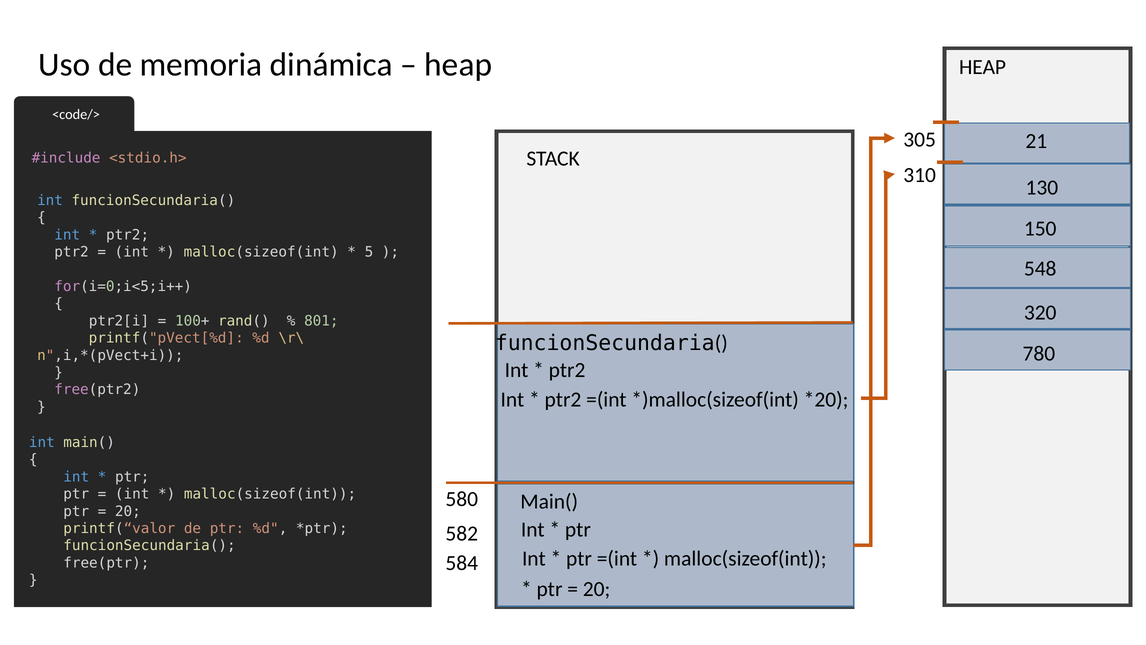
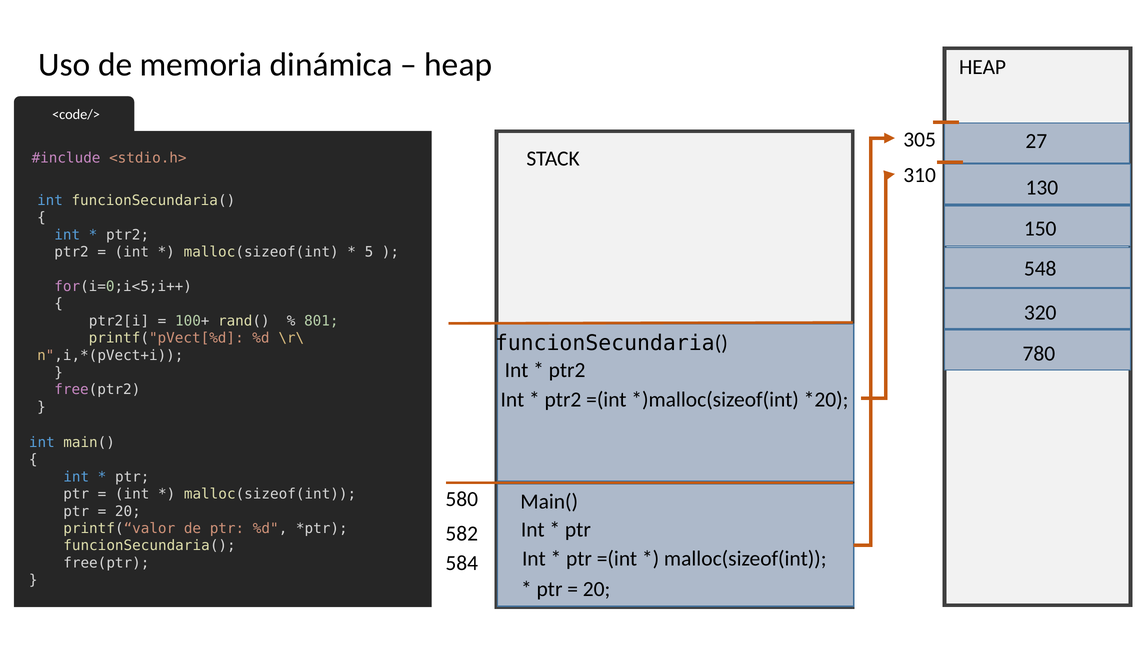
21: 21 -> 27
